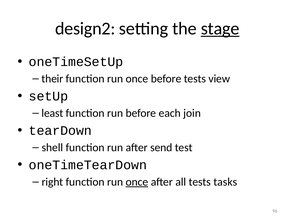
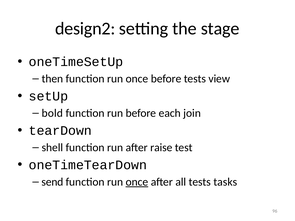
stage underline: present -> none
their: their -> then
least: least -> bold
send: send -> raise
right: right -> send
